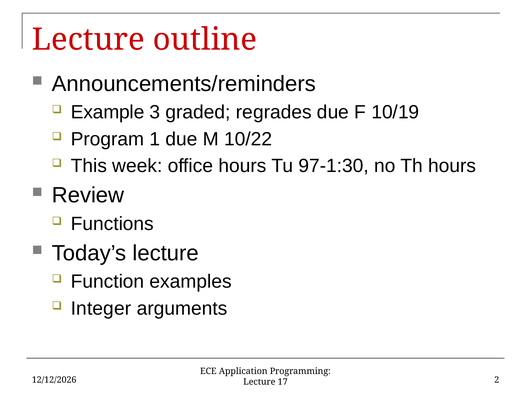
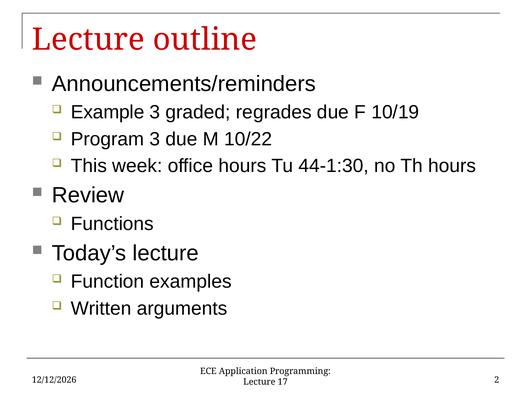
Program 1: 1 -> 3
97-1:30: 97-1:30 -> 44-1:30
Integer: Integer -> Written
